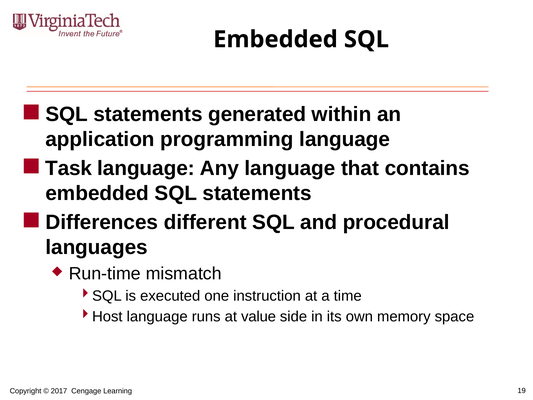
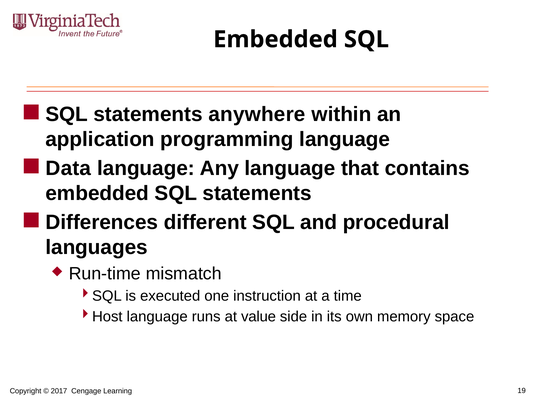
generated: generated -> anywhere
Task: Task -> Data
